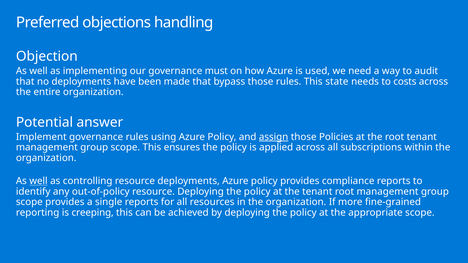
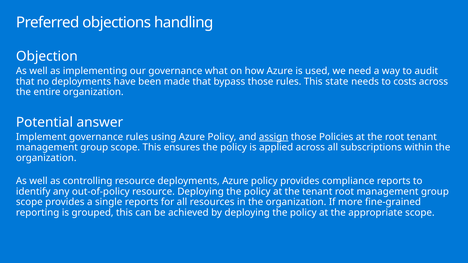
must: must -> what
well at (38, 181) underline: present -> none
creeping: creeping -> grouped
